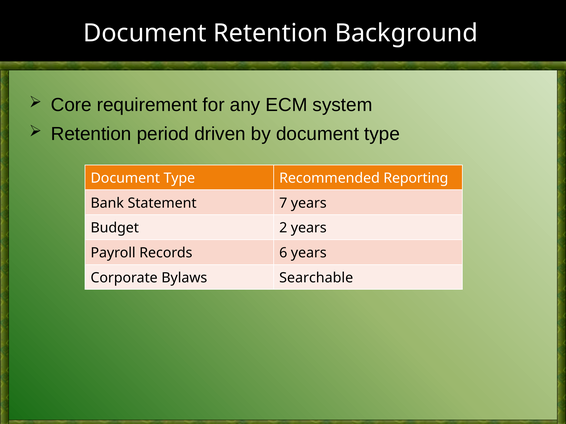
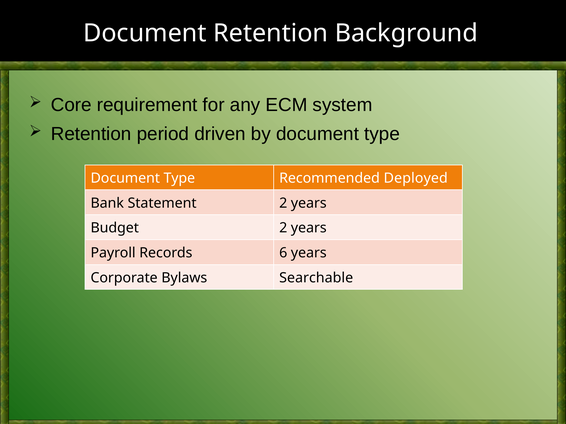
Reporting: Reporting -> Deployed
Statement 7: 7 -> 2
